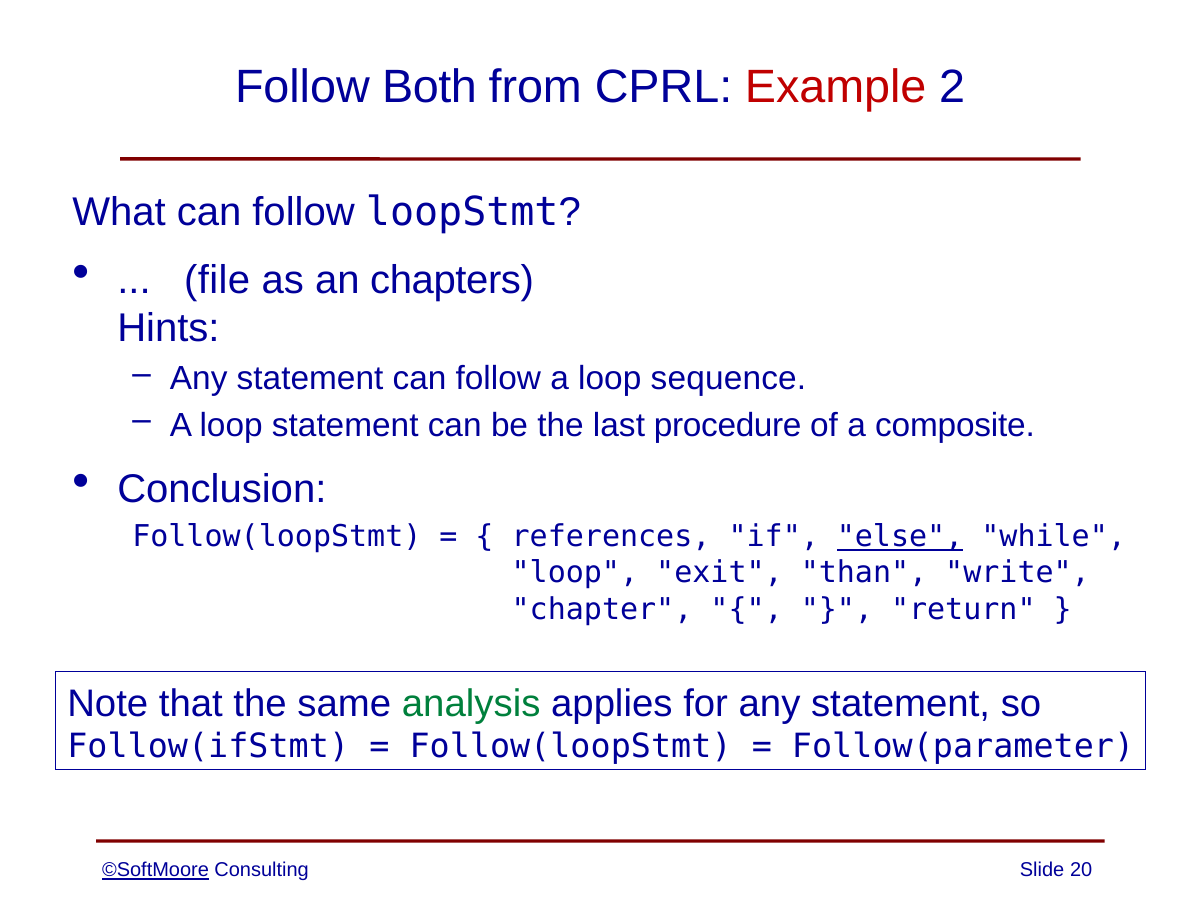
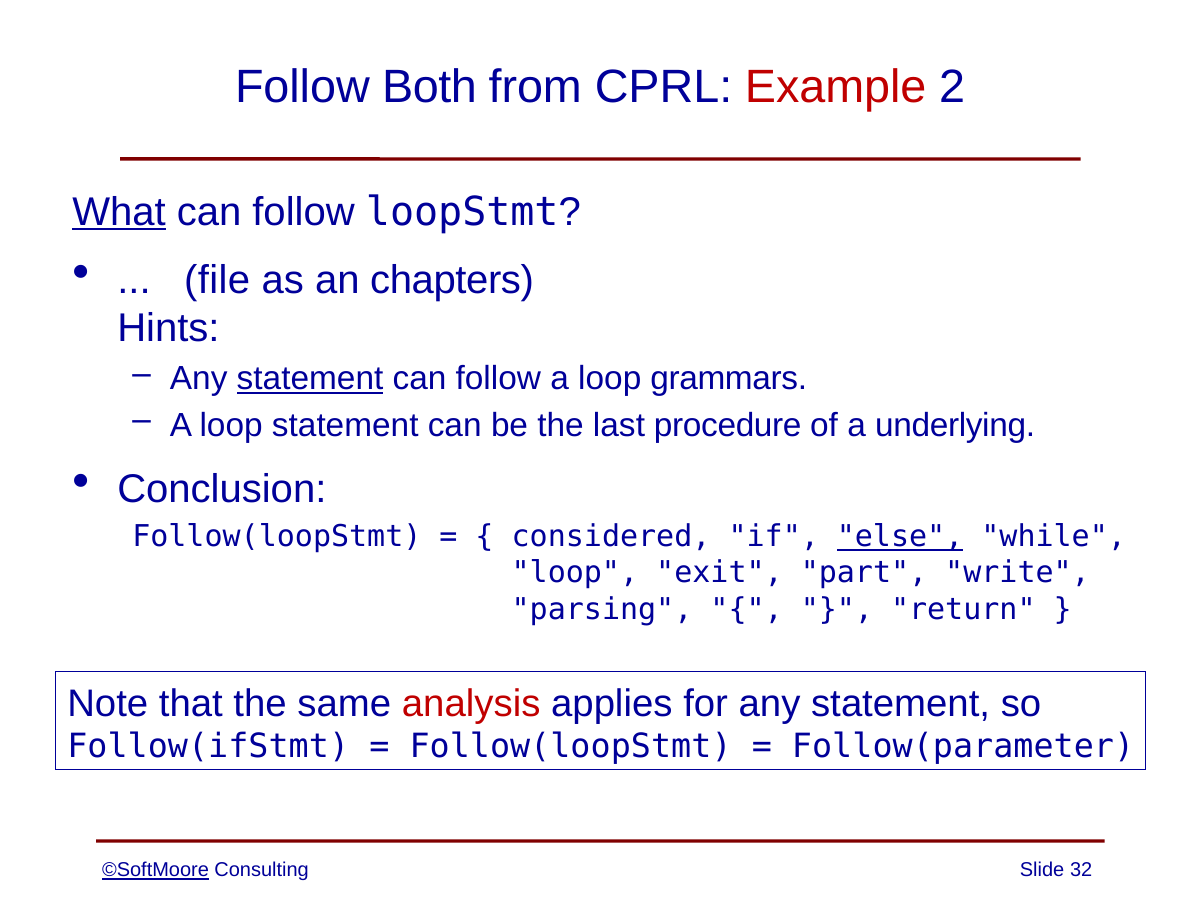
What underline: none -> present
statement at (310, 378) underline: none -> present
sequence: sequence -> grammars
composite: composite -> underlying
references: references -> considered
than: than -> part
chapter: chapter -> parsing
analysis colour: green -> red
20: 20 -> 32
